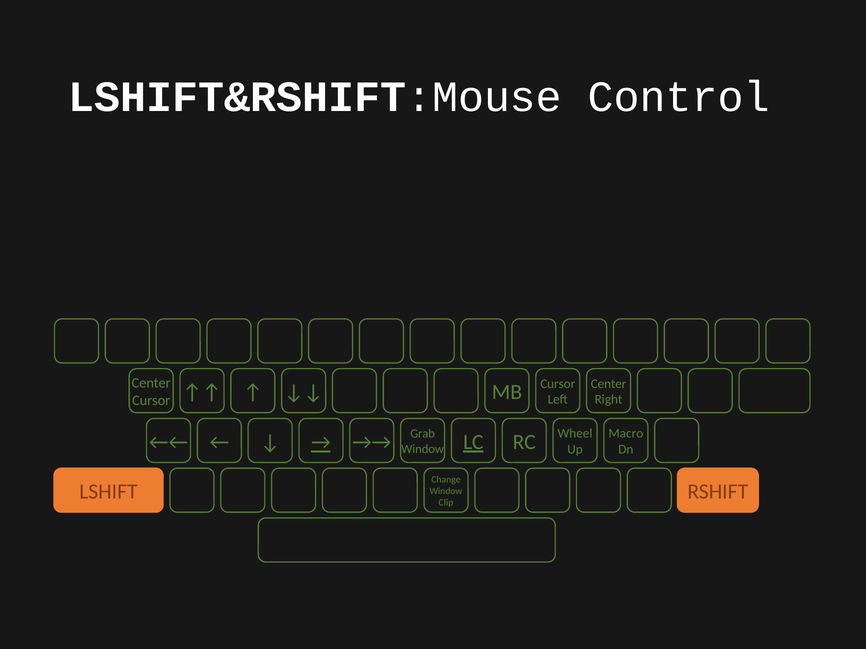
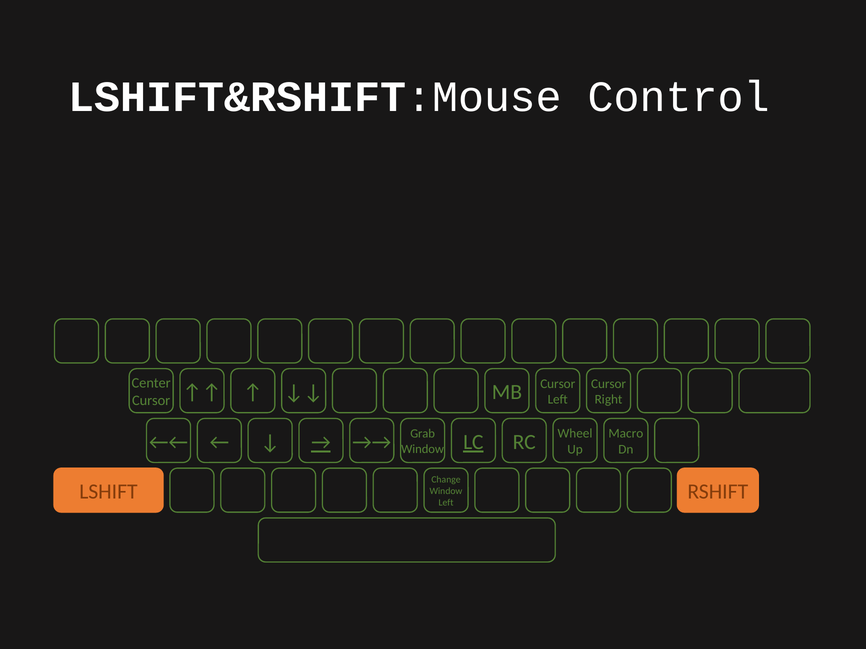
Center at (609, 384): Center -> Cursor
Clip at (446, 503): Clip -> Left
